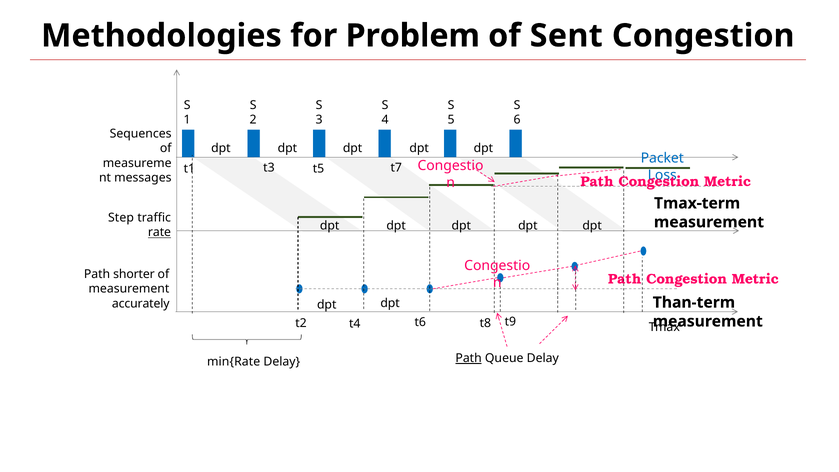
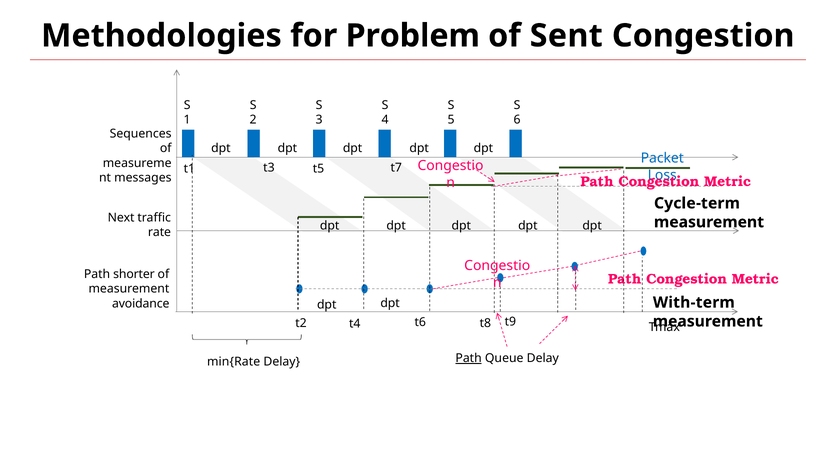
Tmax-term: Tmax-term -> Cycle-term
Step: Step -> Next
rate underline: present -> none
Than-term: Than-term -> With-term
accurately: accurately -> avoidance
